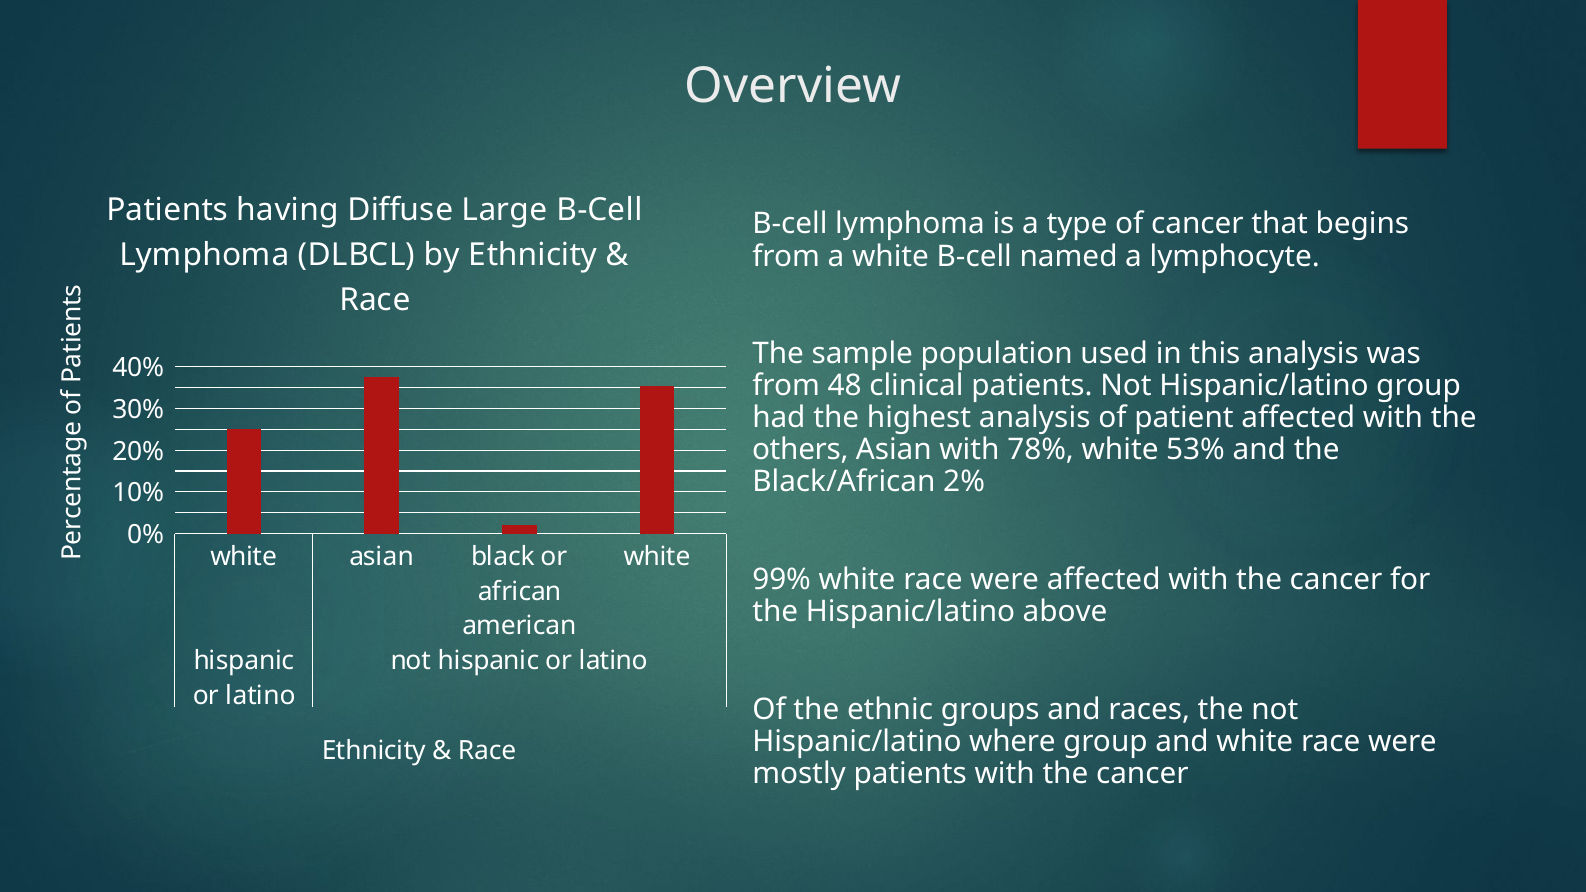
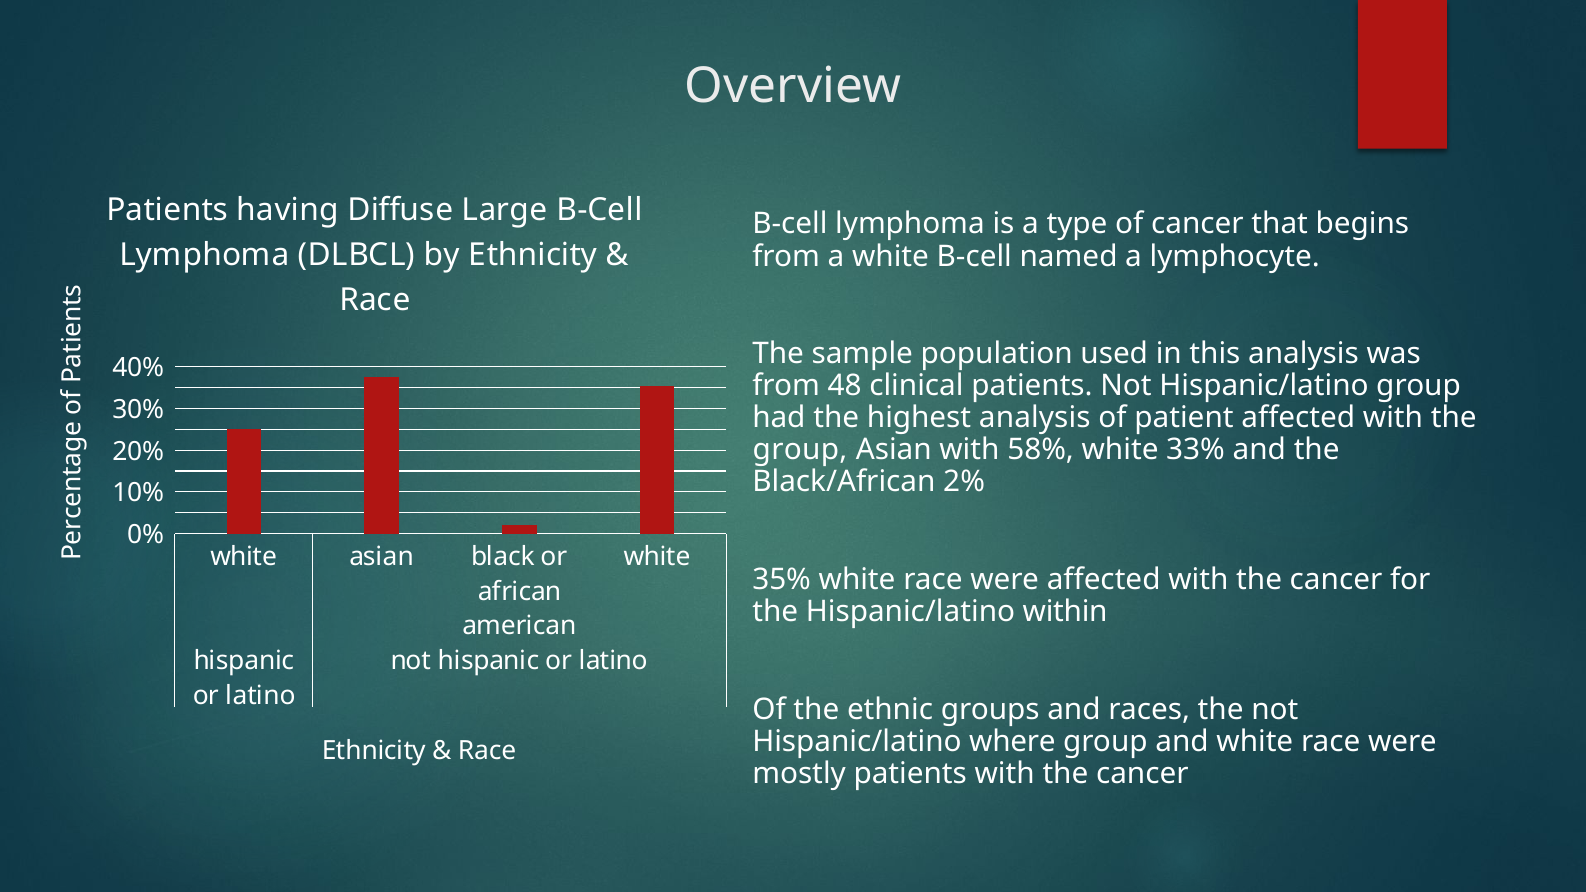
others at (800, 450): others -> group
78%: 78% -> 58%
53%: 53% -> 33%
99%: 99% -> 35%
above: above -> within
